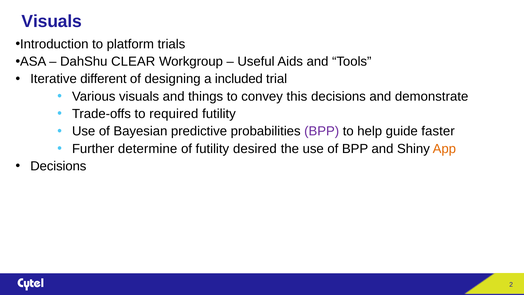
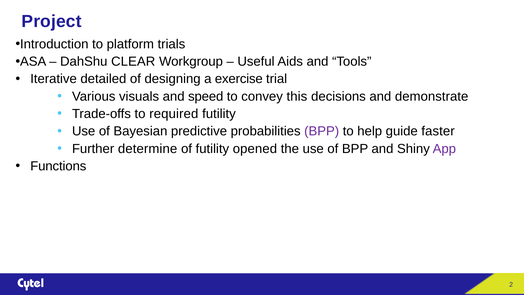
Visuals at (52, 21): Visuals -> Project
different: different -> detailed
included: included -> exercise
things: things -> speed
desired: desired -> opened
App colour: orange -> purple
Decisions at (58, 166): Decisions -> Functions
